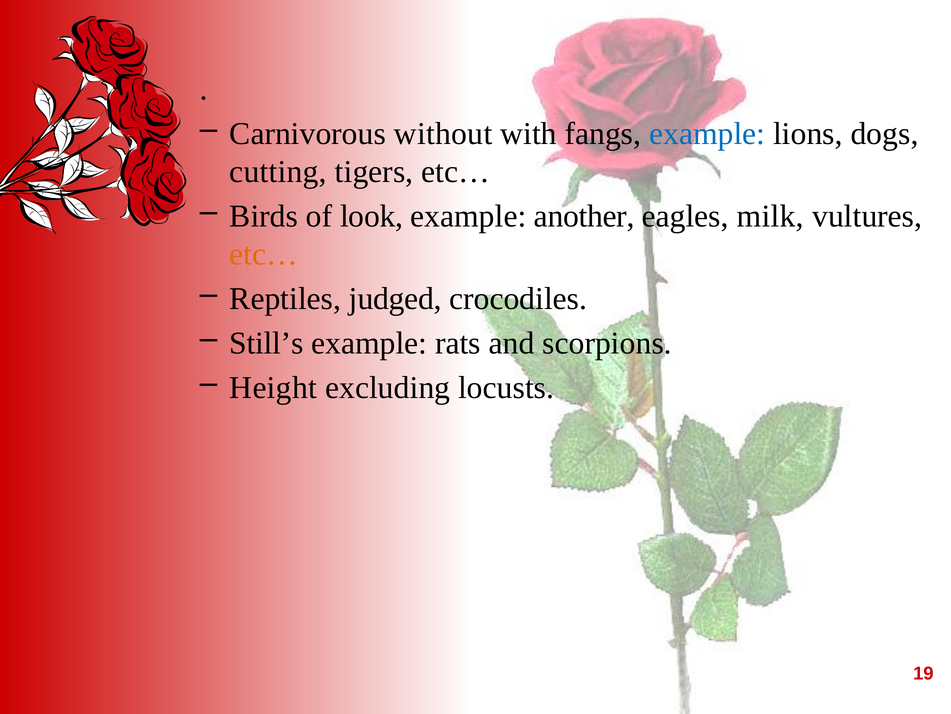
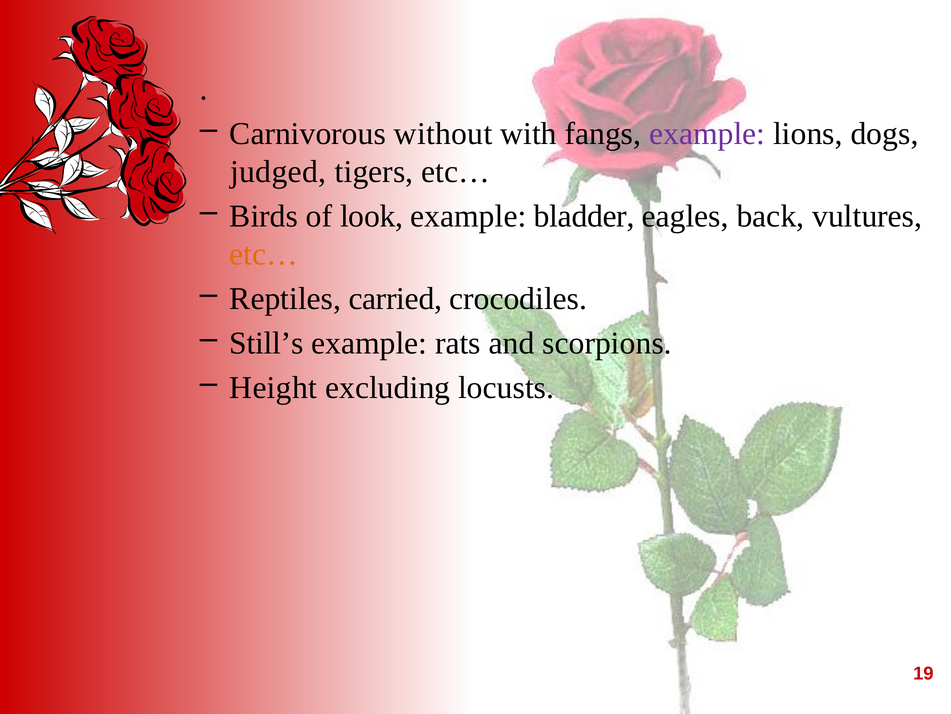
example at (707, 134) colour: blue -> purple
cutting: cutting -> judged
another: another -> bladder
milk: milk -> back
judged: judged -> carried
